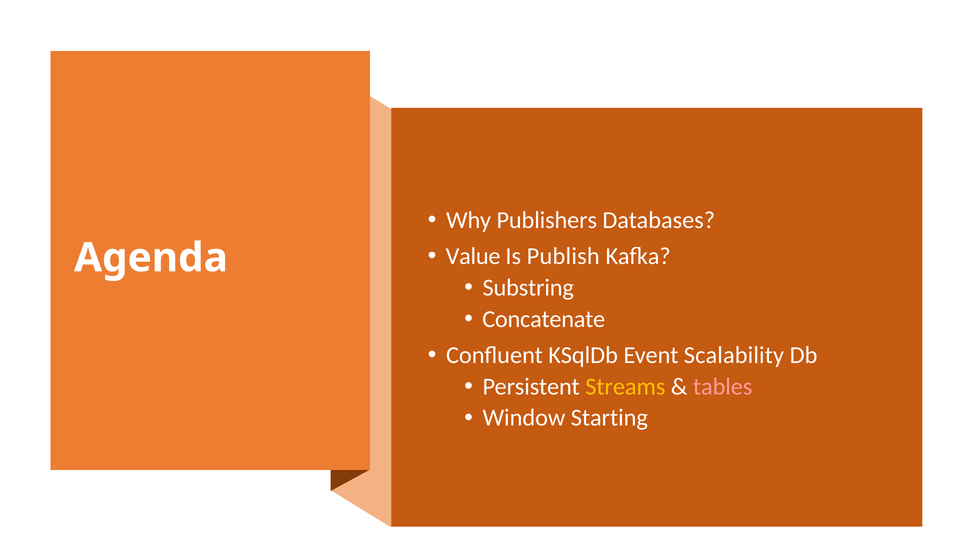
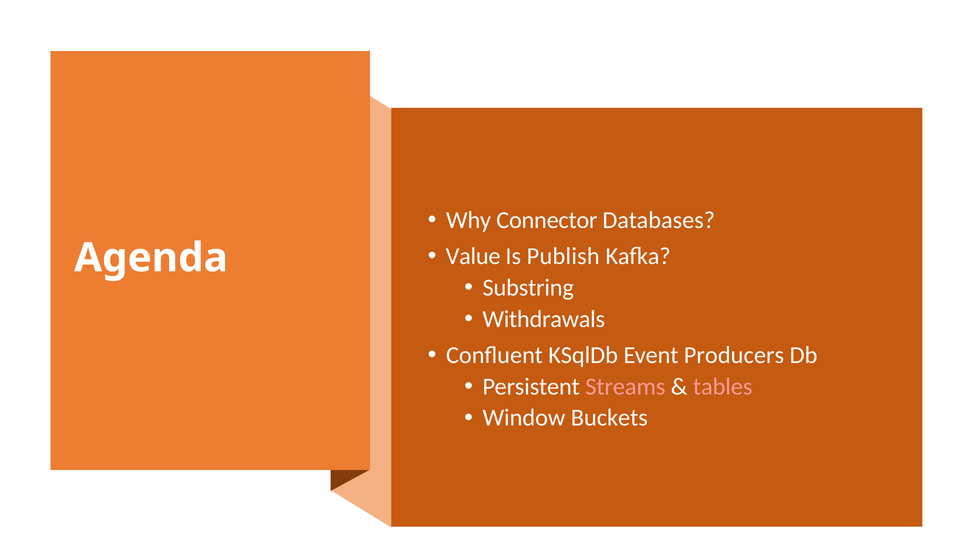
Publishers: Publishers -> Connector
Concatenate: Concatenate -> Withdrawals
Scalability: Scalability -> Producers
Streams colour: yellow -> pink
Starting: Starting -> Buckets
